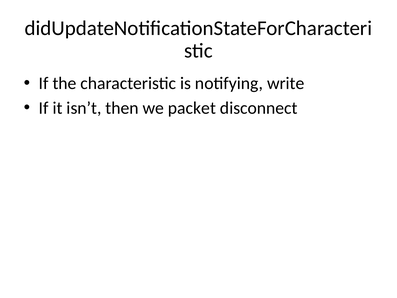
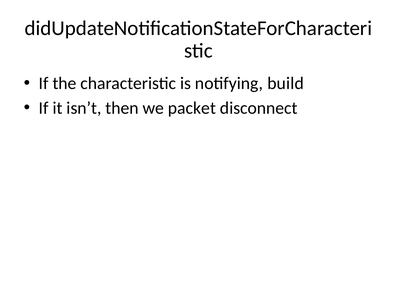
write: write -> build
